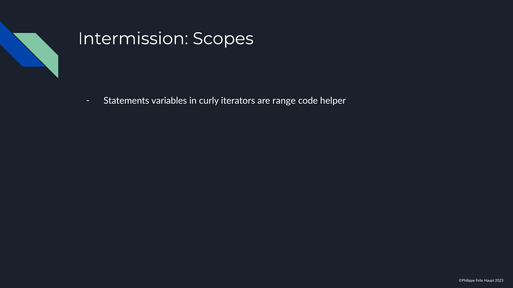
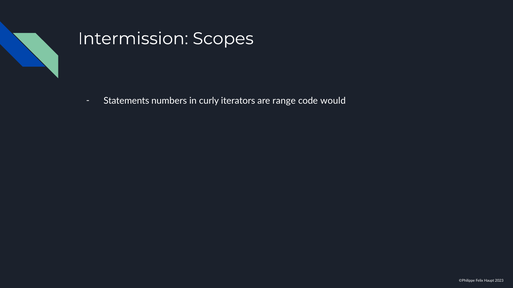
variables: variables -> numbers
helper: helper -> would
